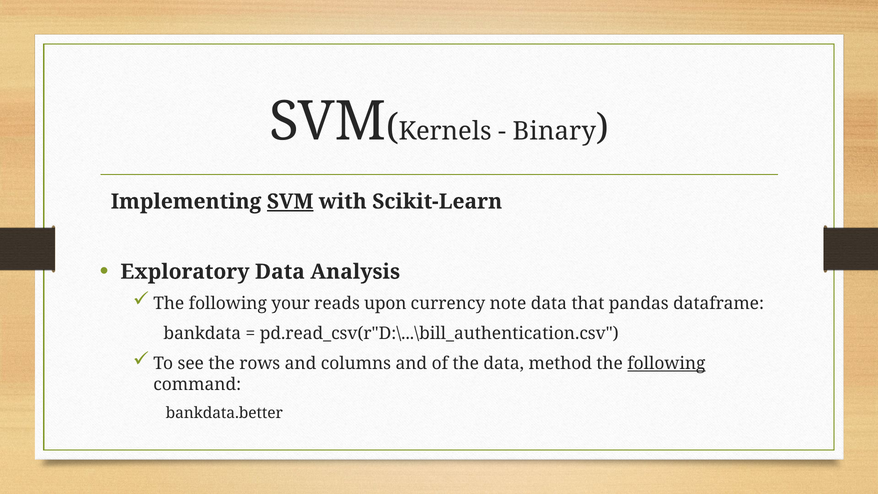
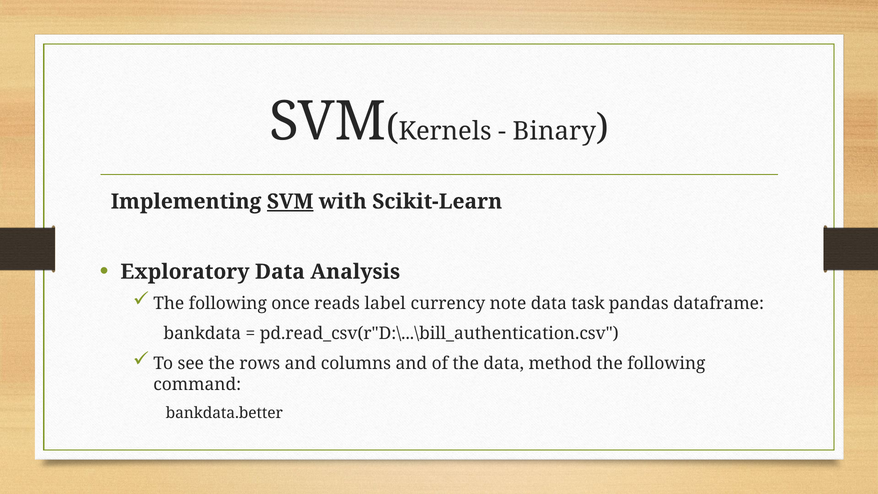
your: your -> once
upon: upon -> label
that: that -> task
following at (666, 364) underline: present -> none
